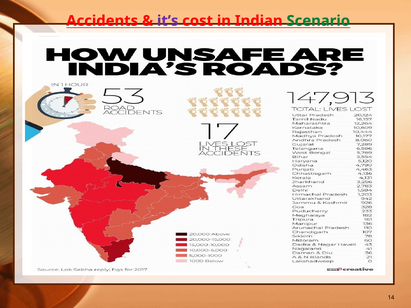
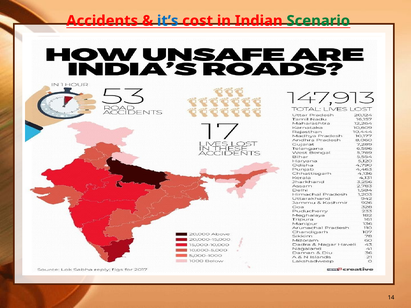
it’s colour: purple -> blue
